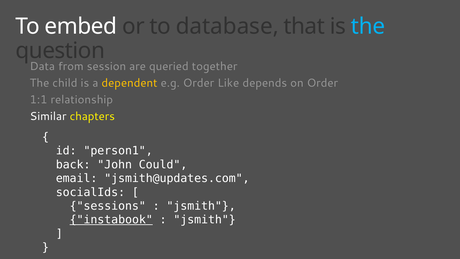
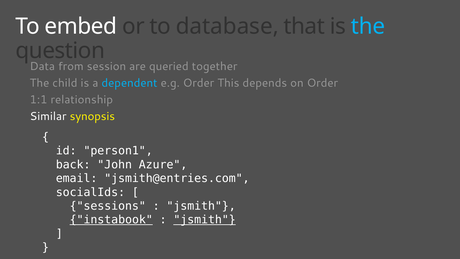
dependent colour: yellow -> light blue
Like: Like -> This
chapters: chapters -> synopsis
Could: Could -> Azure
jsmith@updates.com: jsmith@updates.com -> jsmith@entries.com
jsmith at (205, 220) underline: none -> present
